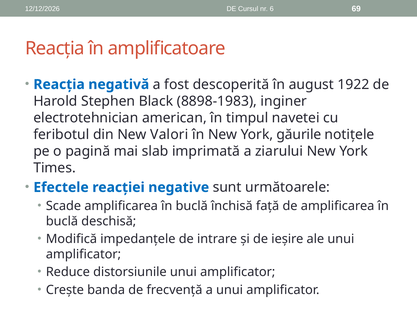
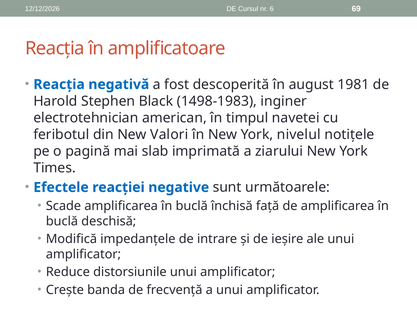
1922: 1922 -> 1981
8898-1983: 8898-1983 -> 1498-1983
găurile: găurile -> nivelul
